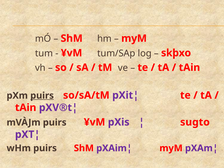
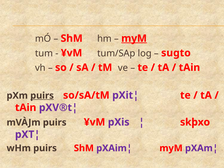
myM at (134, 38) underline: none -> present
skþxo: skþxo -> sugto
sugto: sugto -> skþxo
